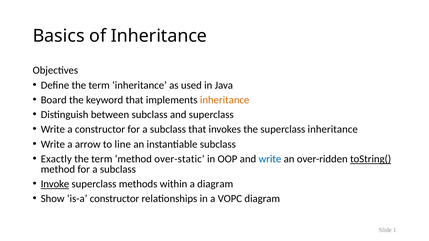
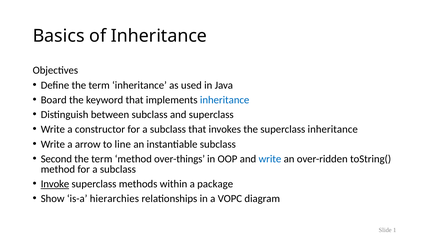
inheritance at (225, 100) colour: orange -> blue
Exactly: Exactly -> Second
over-static: over-static -> over-things
toString( underline: present -> none
a diagram: diagram -> package
is-a constructor: constructor -> hierarchies
